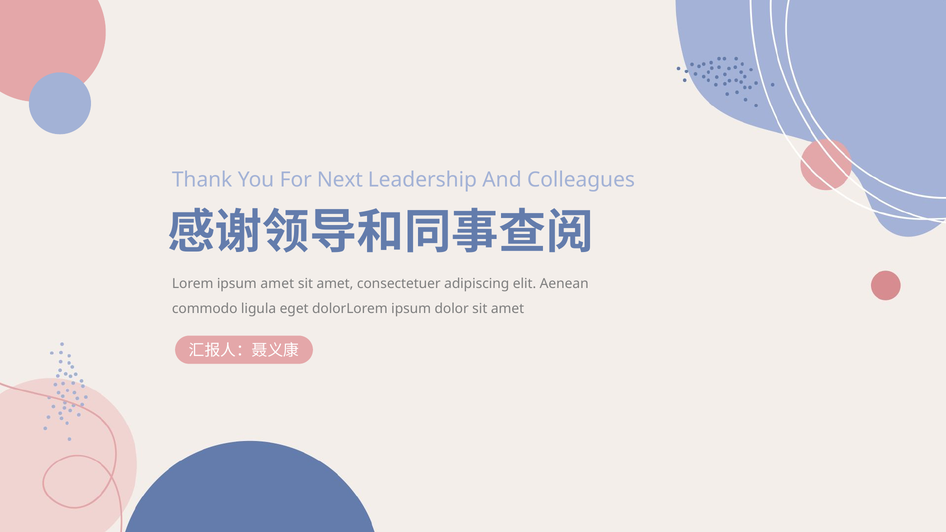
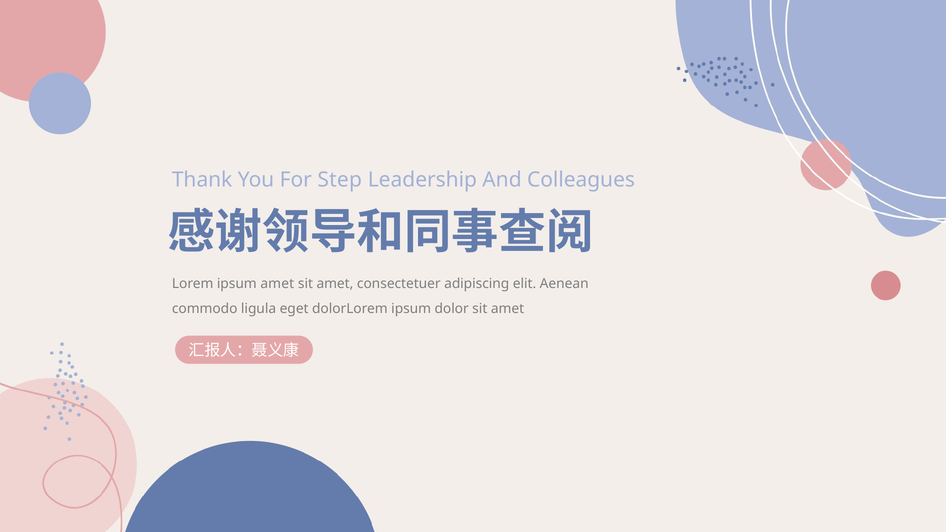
Next: Next -> Step
